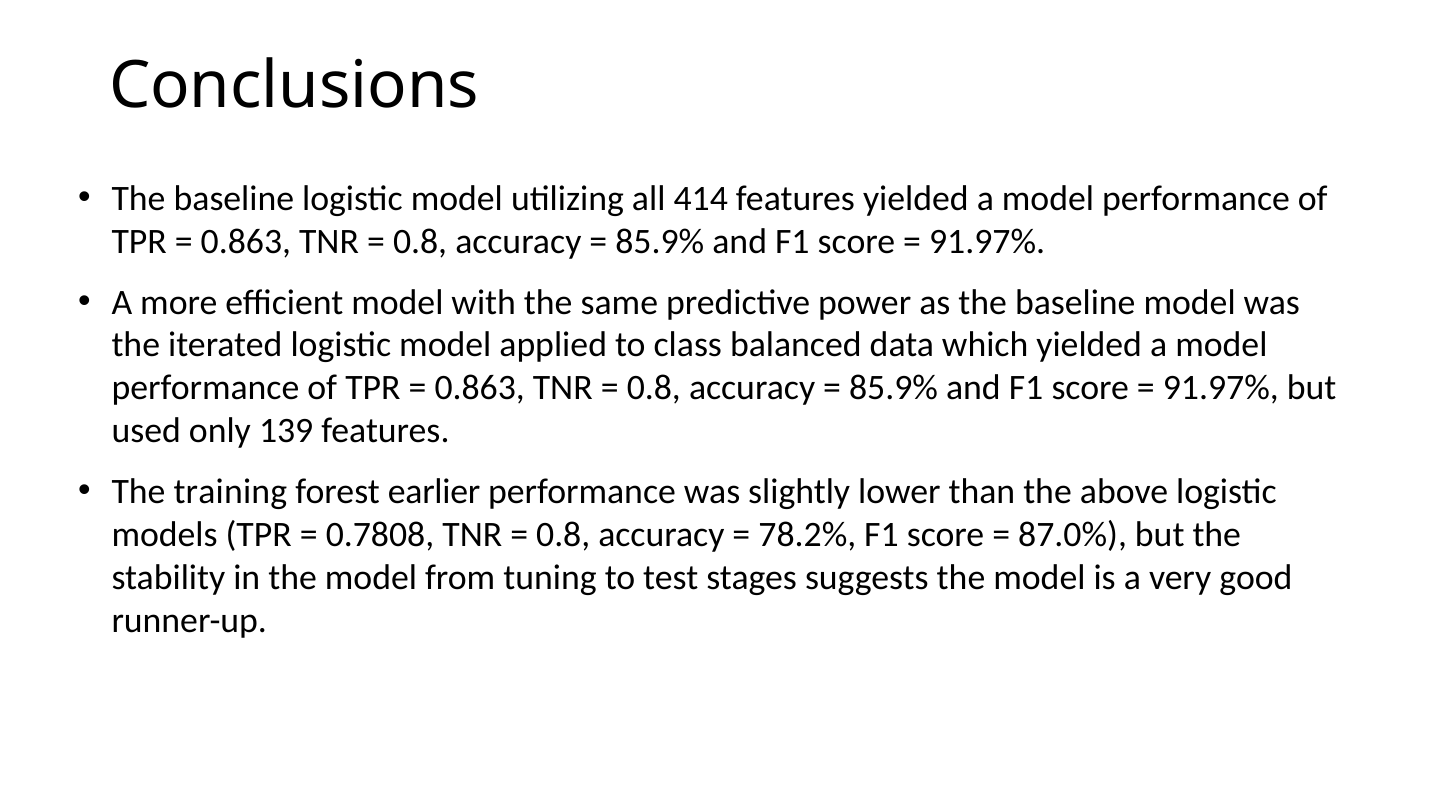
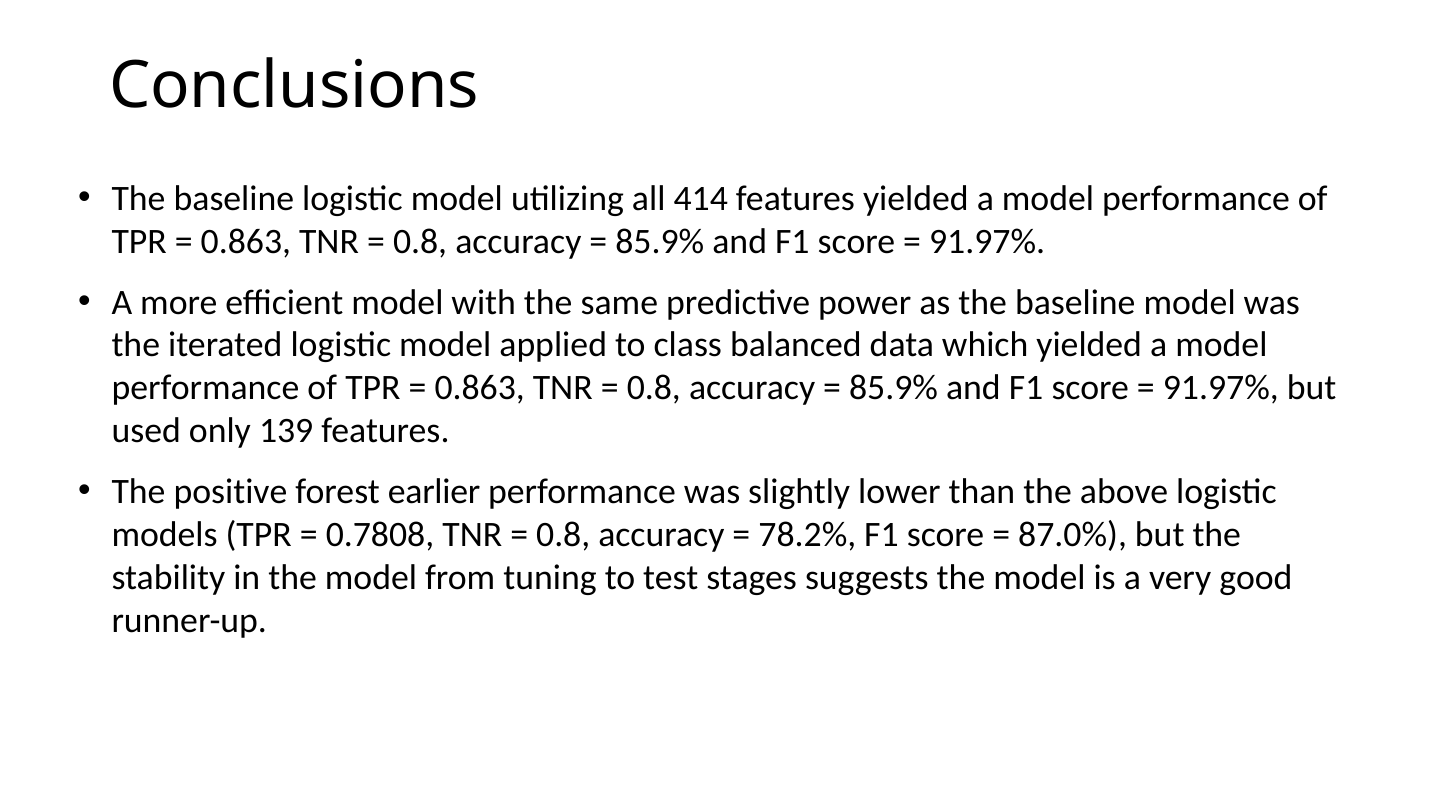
training: training -> positive
